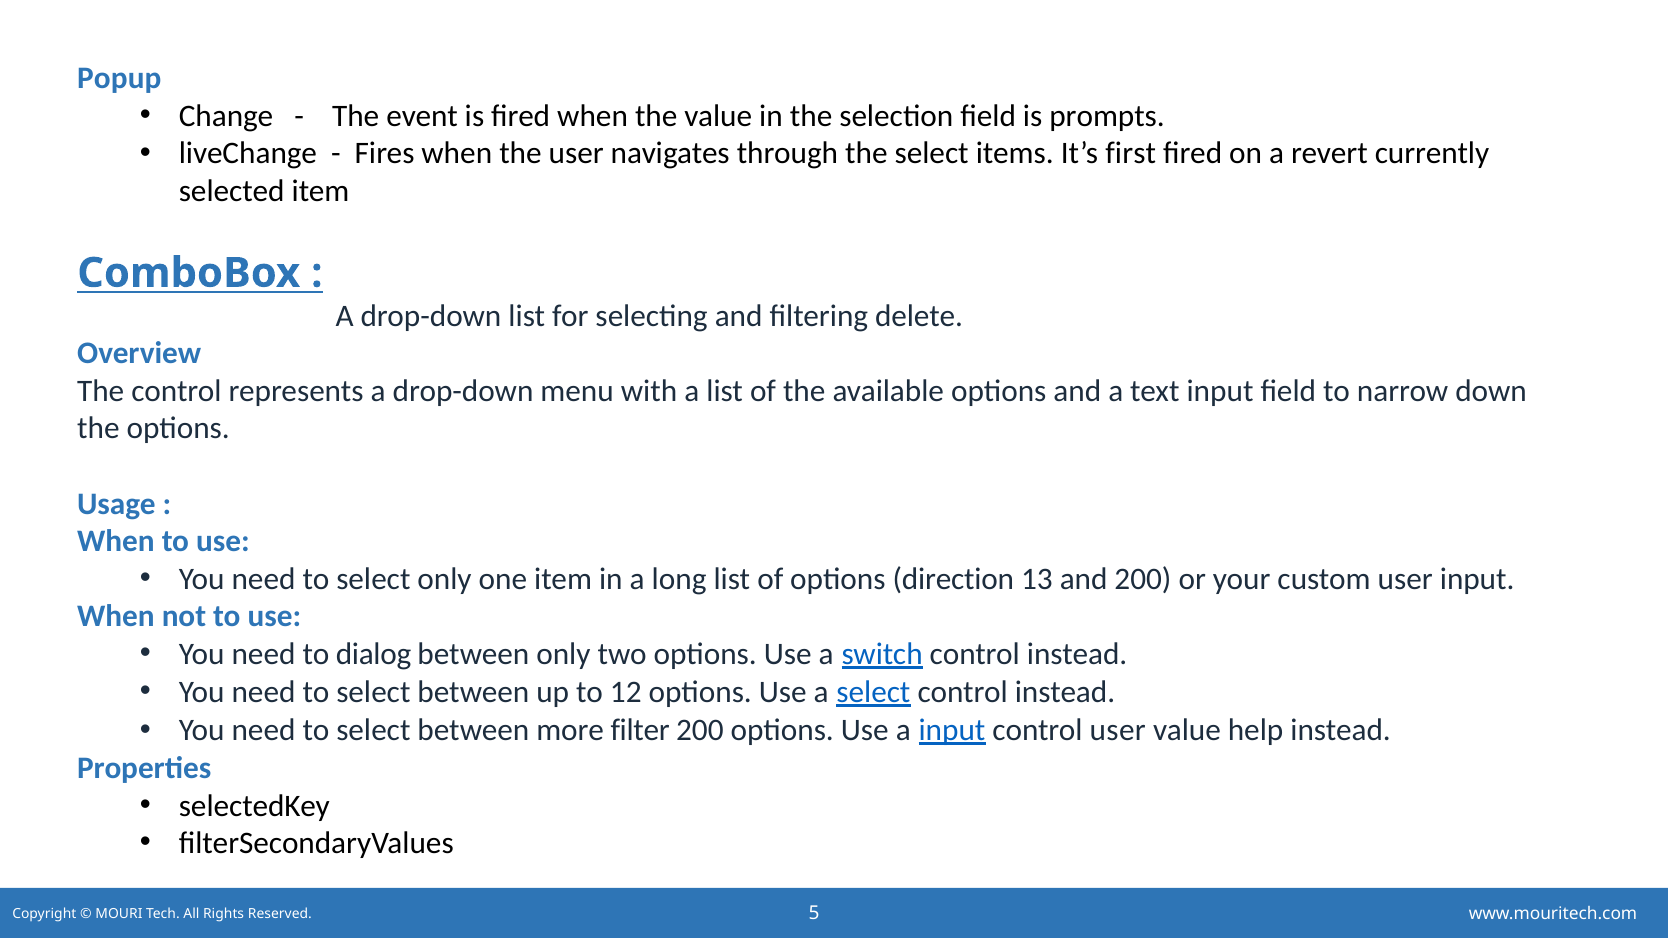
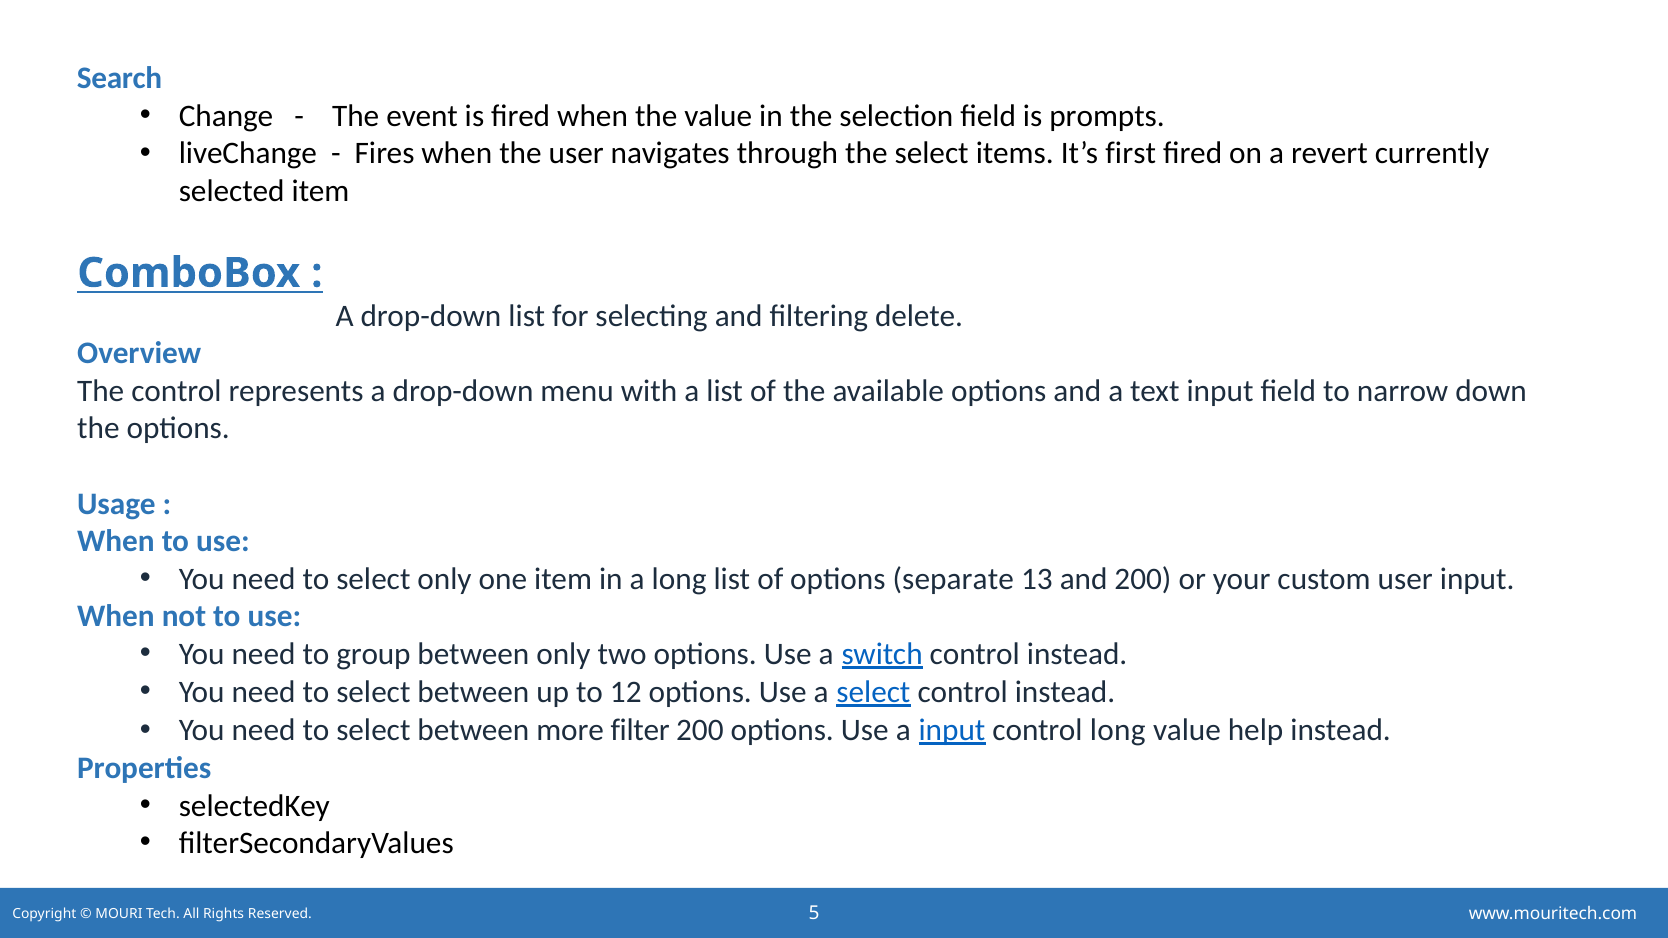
Popup: Popup -> Search
direction: direction -> separate
dialog: dialog -> group
control user: user -> long
